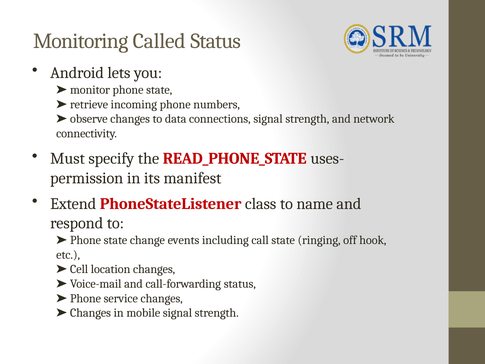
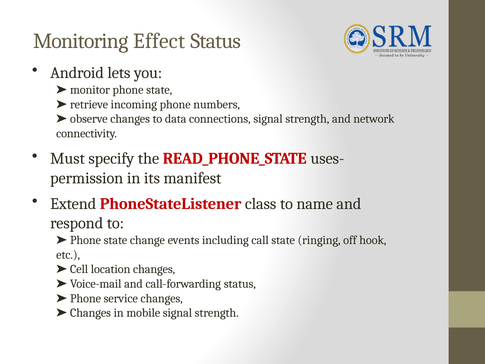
Called: Called -> Effect
